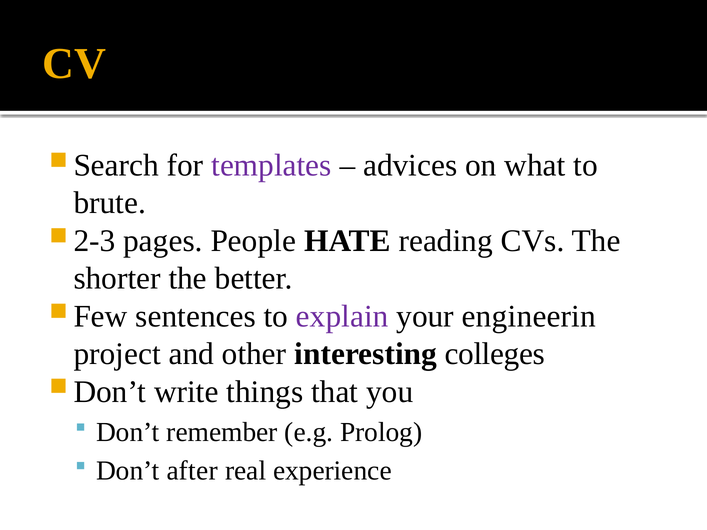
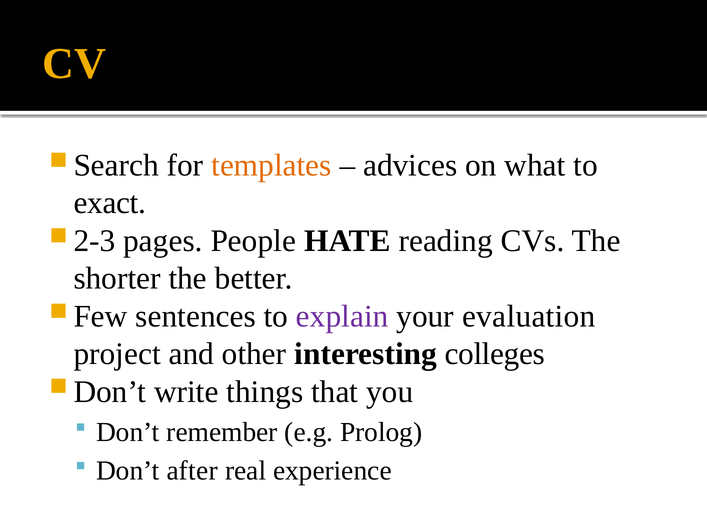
templates colour: purple -> orange
brute: brute -> exact
engineerin: engineerin -> evaluation
